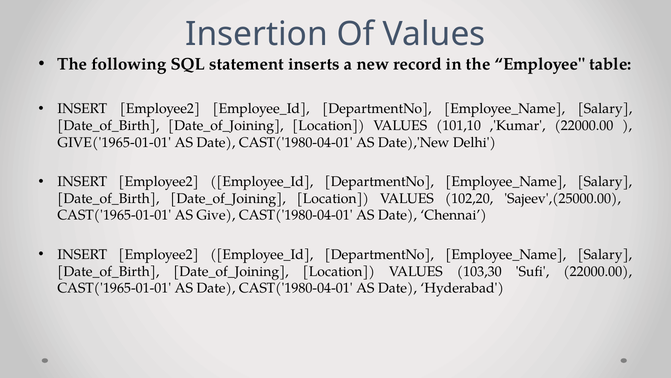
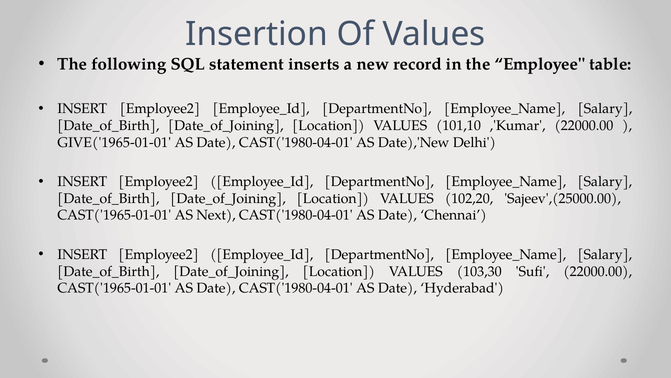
Give: Give -> Next
